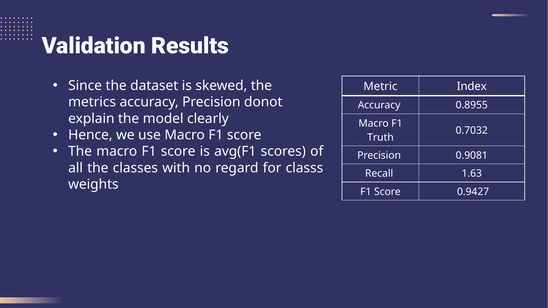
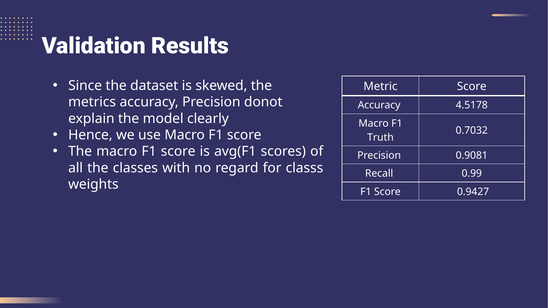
Metric Index: Index -> Score
0.8955: 0.8955 -> 4.5178
1.63: 1.63 -> 0.99
